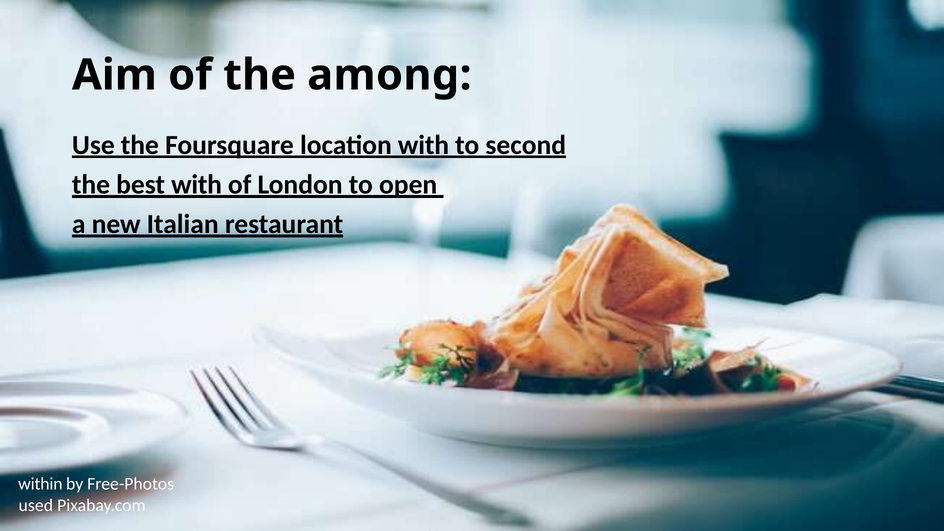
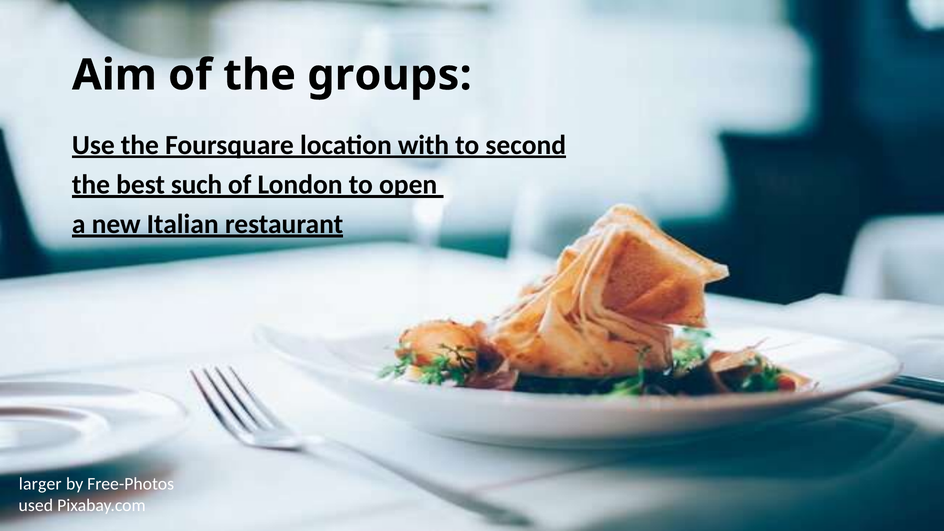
among: among -> groups
best with: with -> such
within: within -> larger
